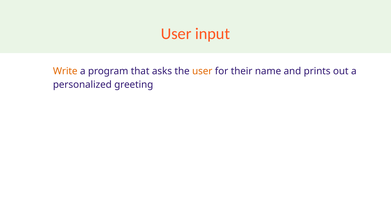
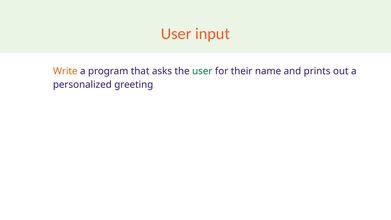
user at (202, 71) colour: orange -> green
